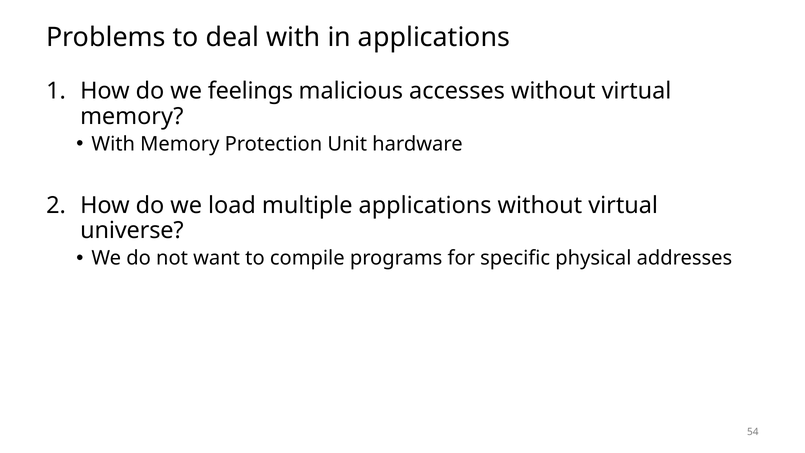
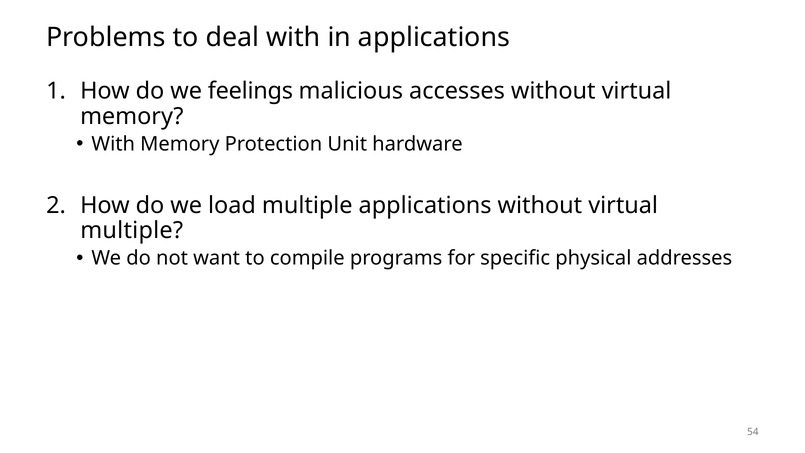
universe at (132, 230): universe -> multiple
